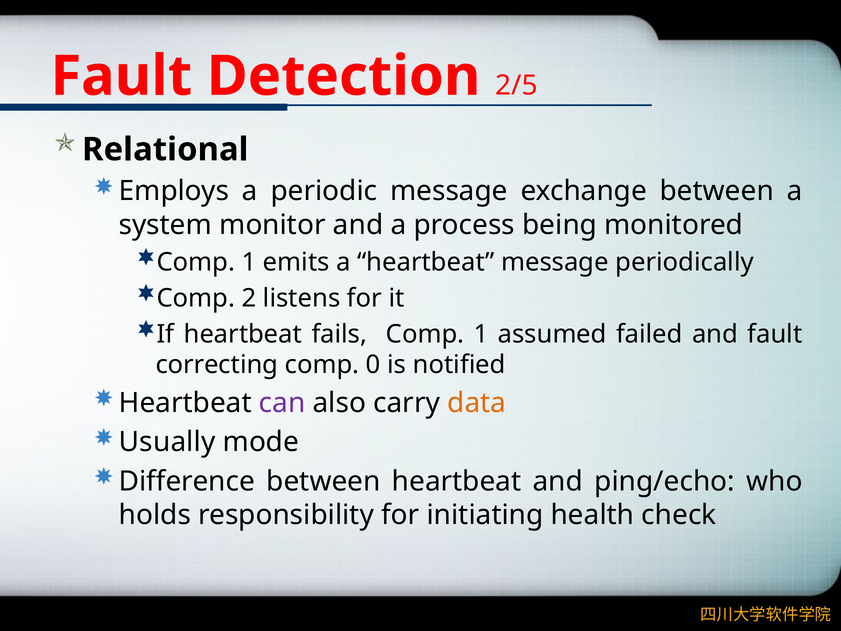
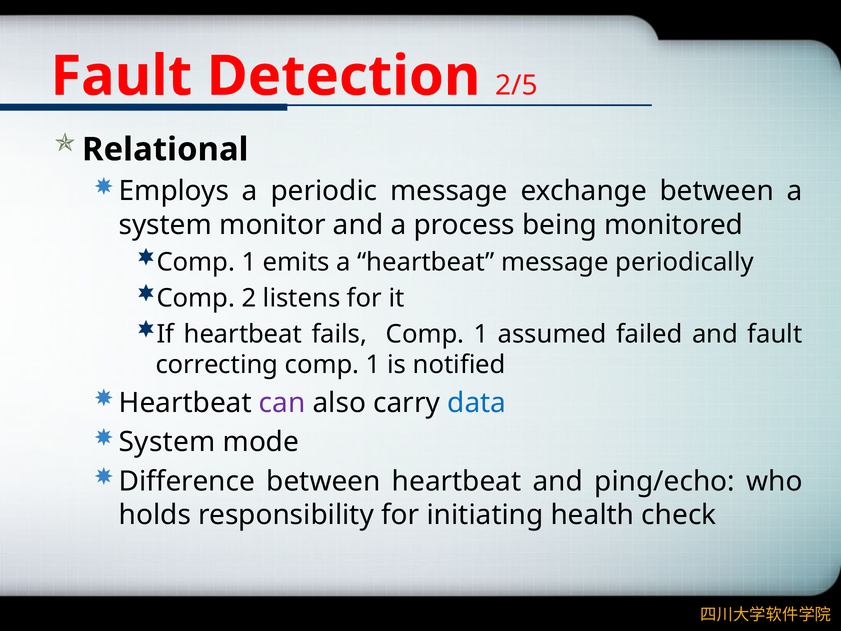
correcting comp 0: 0 -> 1
data colour: orange -> blue
Usually at (167, 442): Usually -> System
